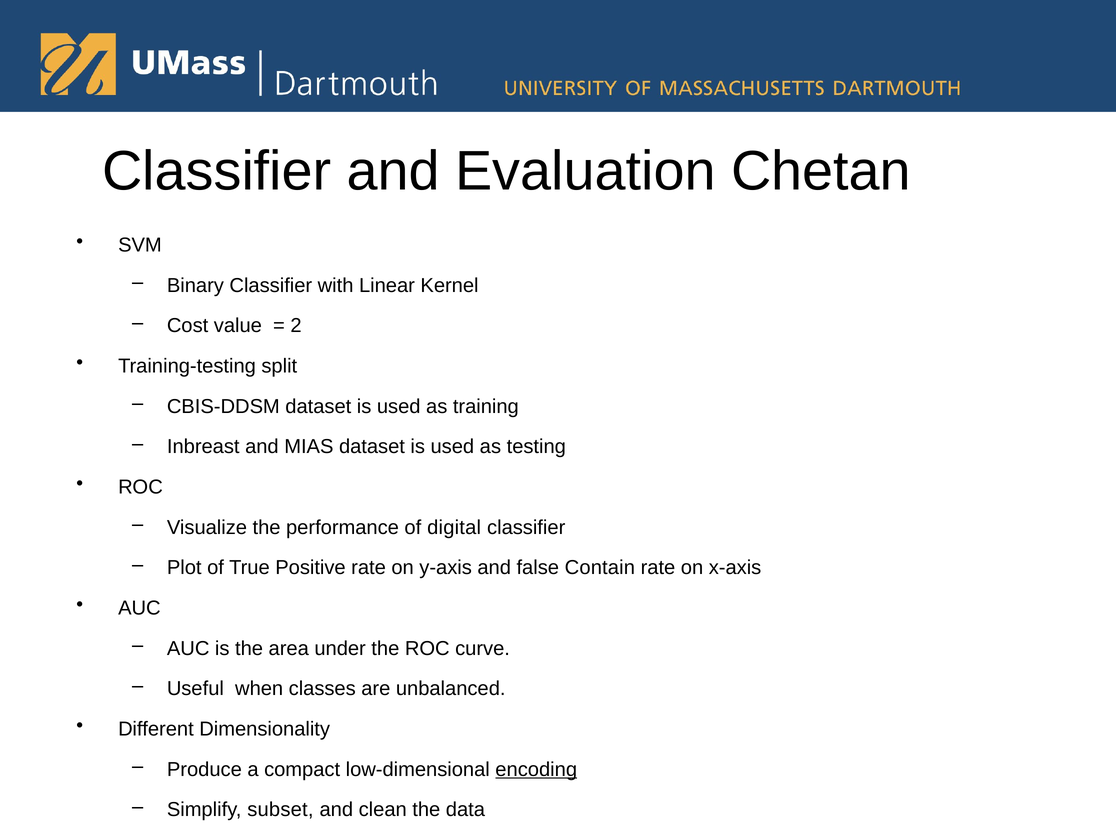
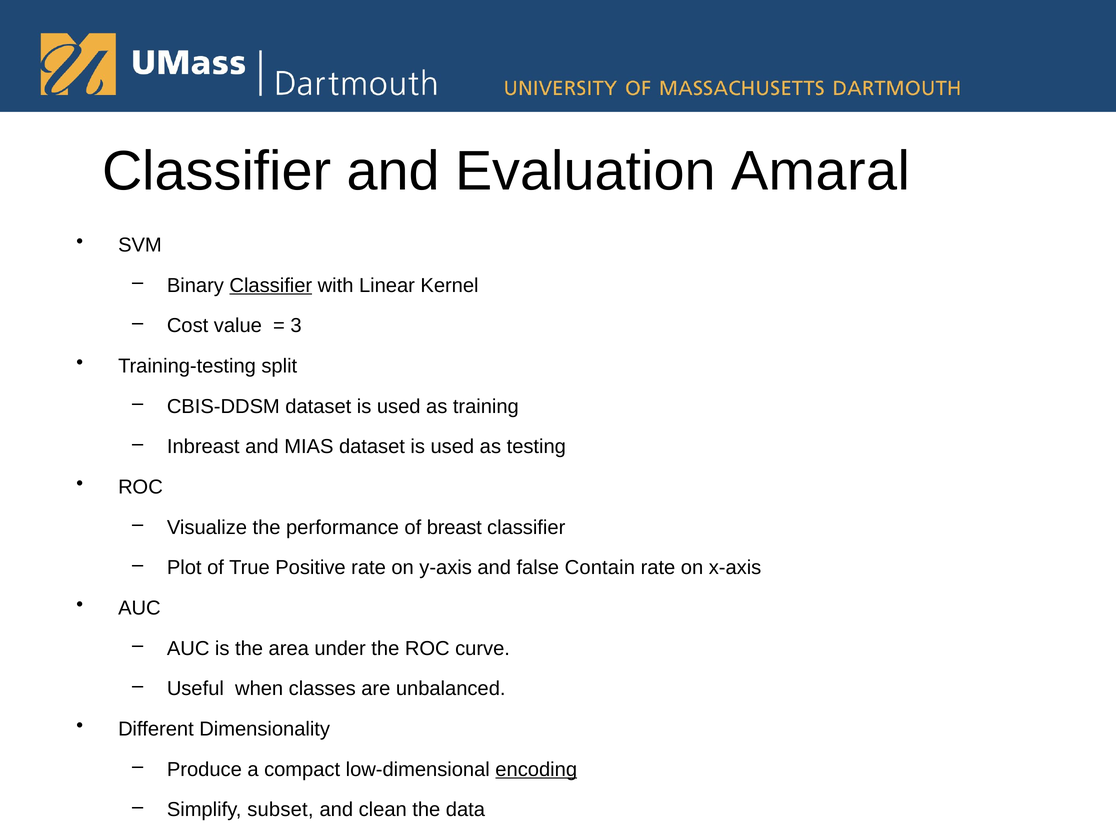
Chetan: Chetan -> Amaral
Classifier at (271, 285) underline: none -> present
2: 2 -> 3
digital: digital -> breast
